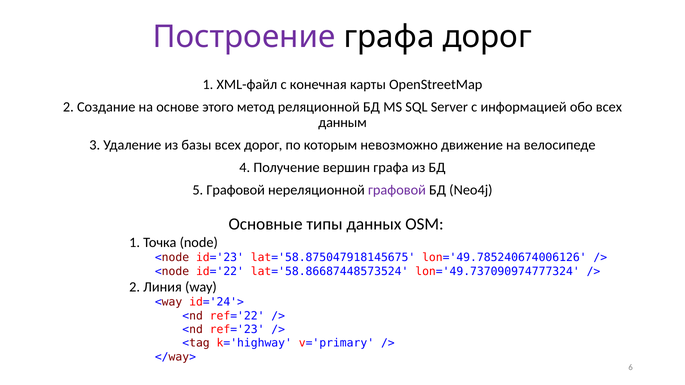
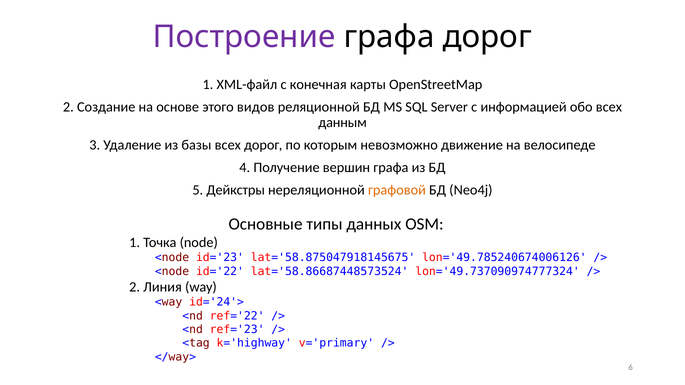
метод: метод -> видов
5 Графовой: Графовой -> Дейкстры
графовой at (397, 190) colour: purple -> orange
